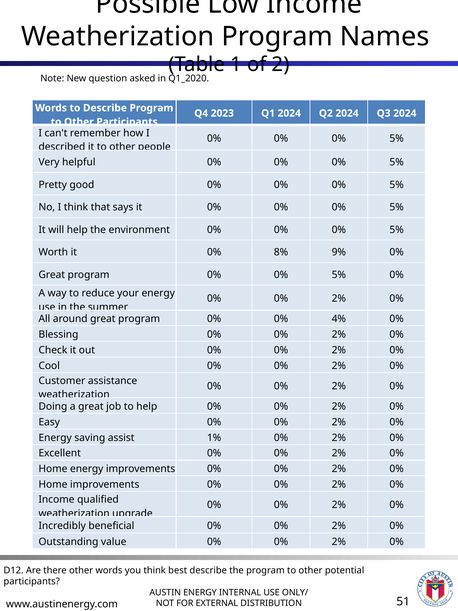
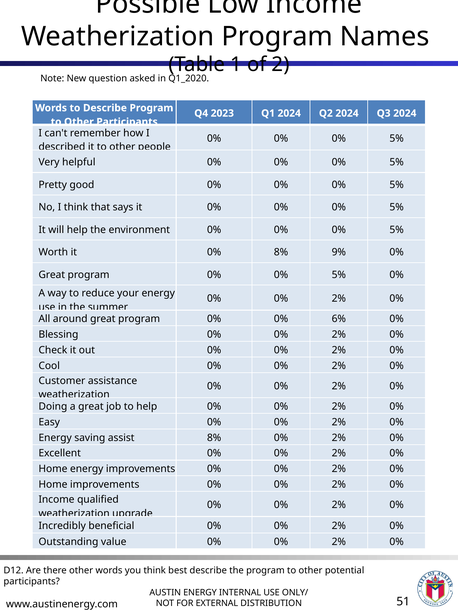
4%: 4% -> 6%
assist 1%: 1% -> 8%
